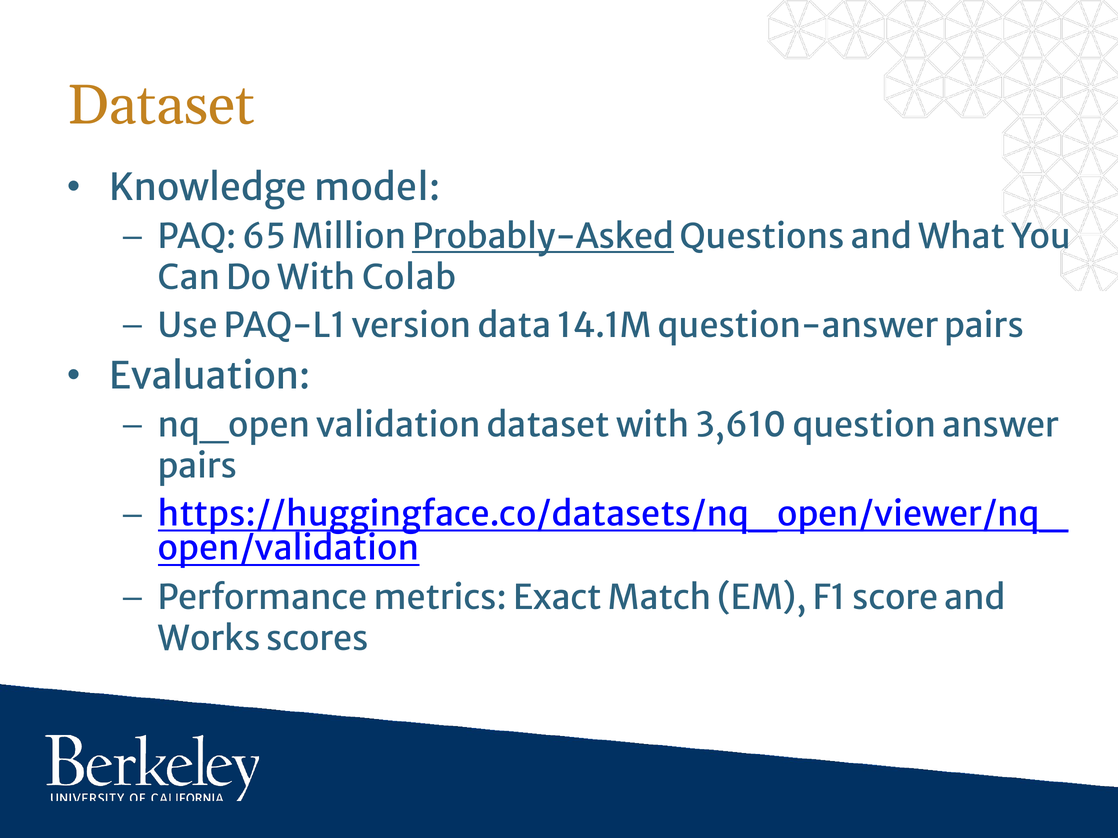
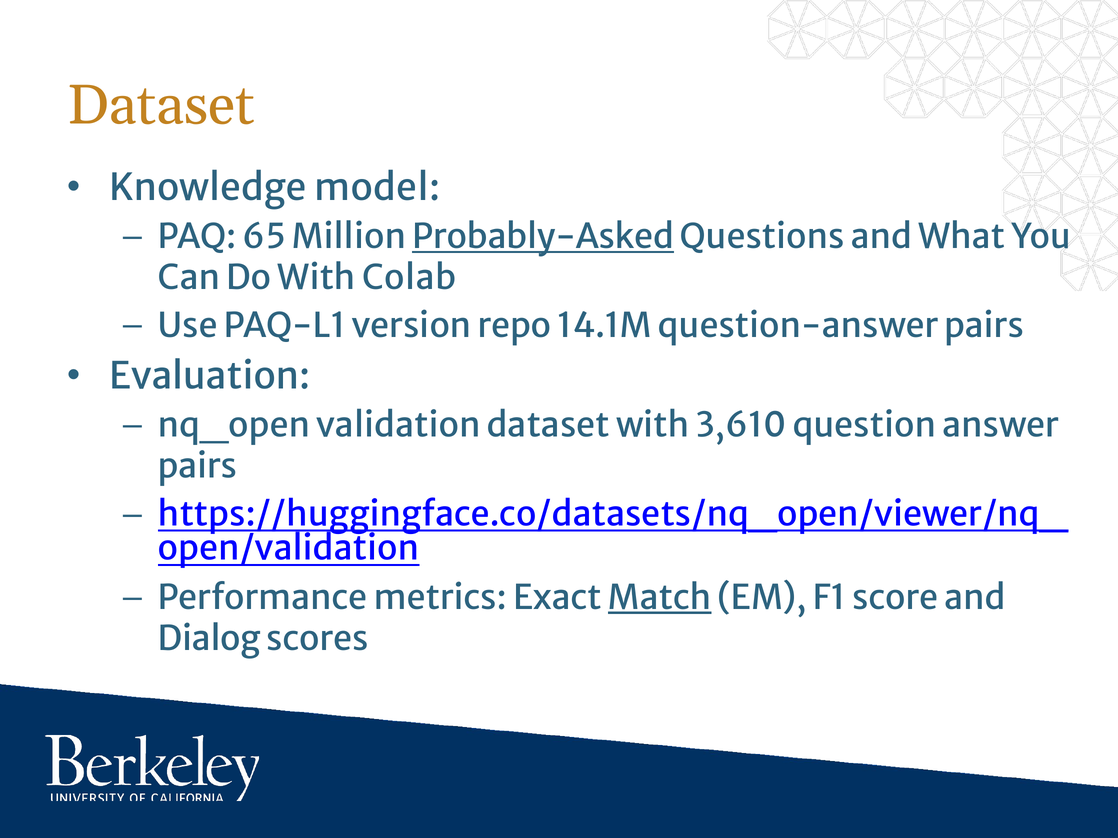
data: data -> repo
Match underline: none -> present
Works: Works -> Dialog
